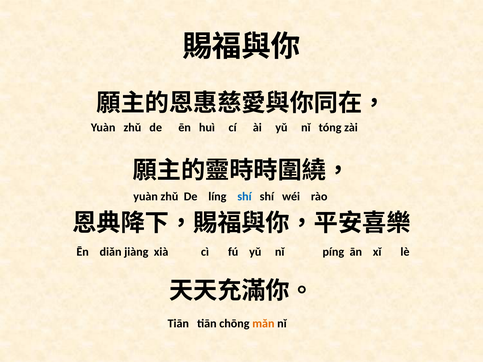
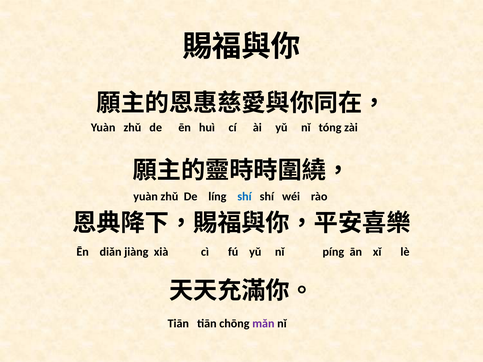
mǎn colour: orange -> purple
